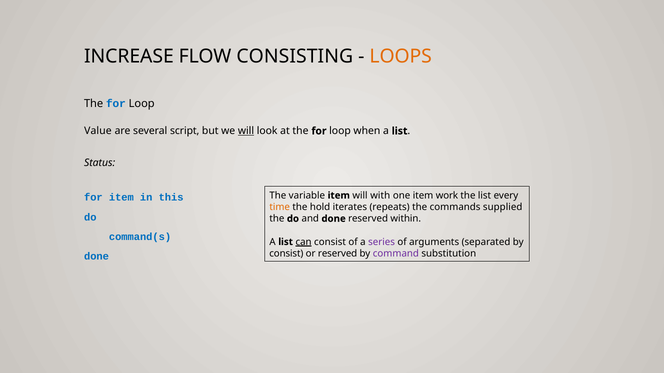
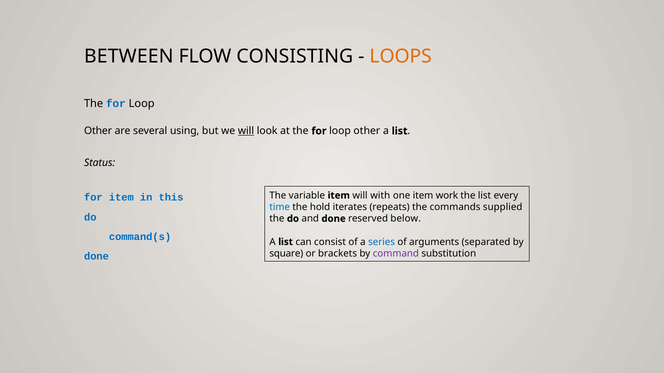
INCREASE: INCREASE -> BETWEEN
Value at (98, 131): Value -> Other
script: script -> using
when at (367, 131): when -> other
time colour: orange -> blue
within: within -> below
can underline: present -> none
series colour: purple -> blue
consist at (286, 254): consist -> square
or reserved: reserved -> brackets
